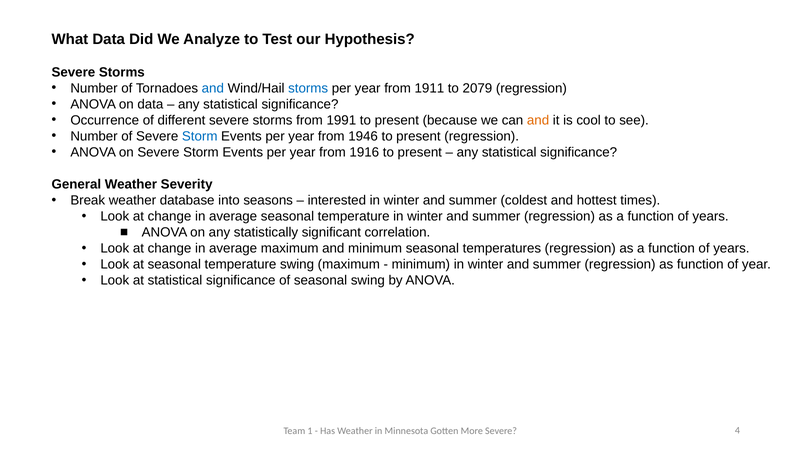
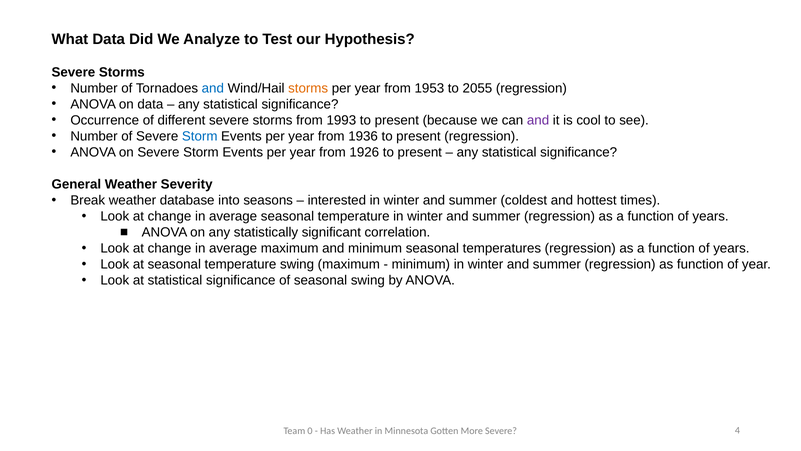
storms at (308, 88) colour: blue -> orange
1911: 1911 -> 1953
2079: 2079 -> 2055
1991: 1991 -> 1993
and at (538, 120) colour: orange -> purple
1946: 1946 -> 1936
1916: 1916 -> 1926
1: 1 -> 0
